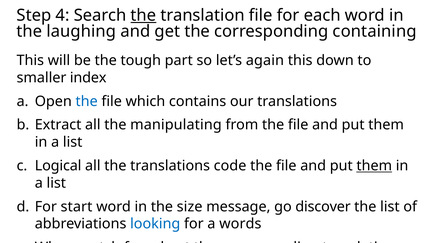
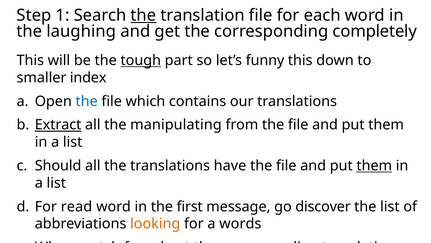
4: 4 -> 1
containing: containing -> completely
tough underline: none -> present
again: again -> funny
Extract underline: none -> present
Logical: Logical -> Should
code: code -> have
start: start -> read
size: size -> first
looking colour: blue -> orange
